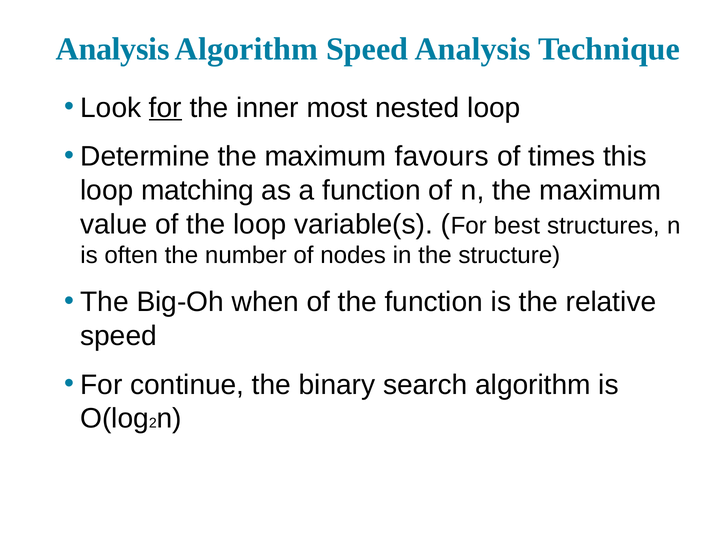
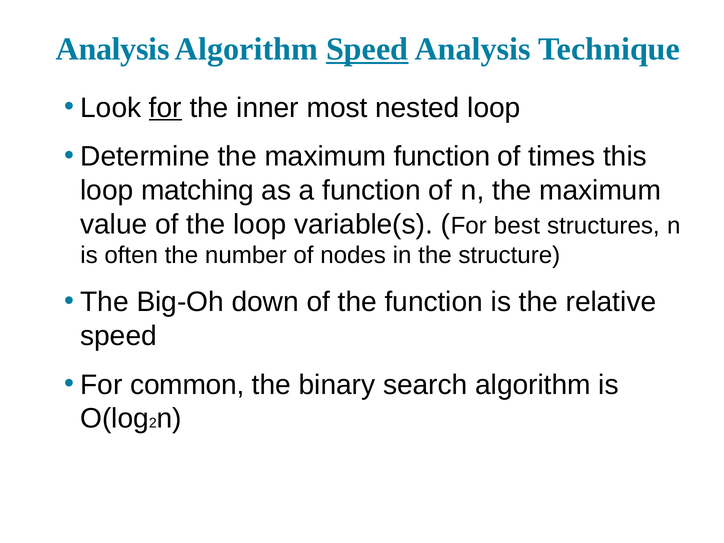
Speed at (367, 49) underline: none -> present
maximum favours: favours -> function
when: when -> down
continue: continue -> common
